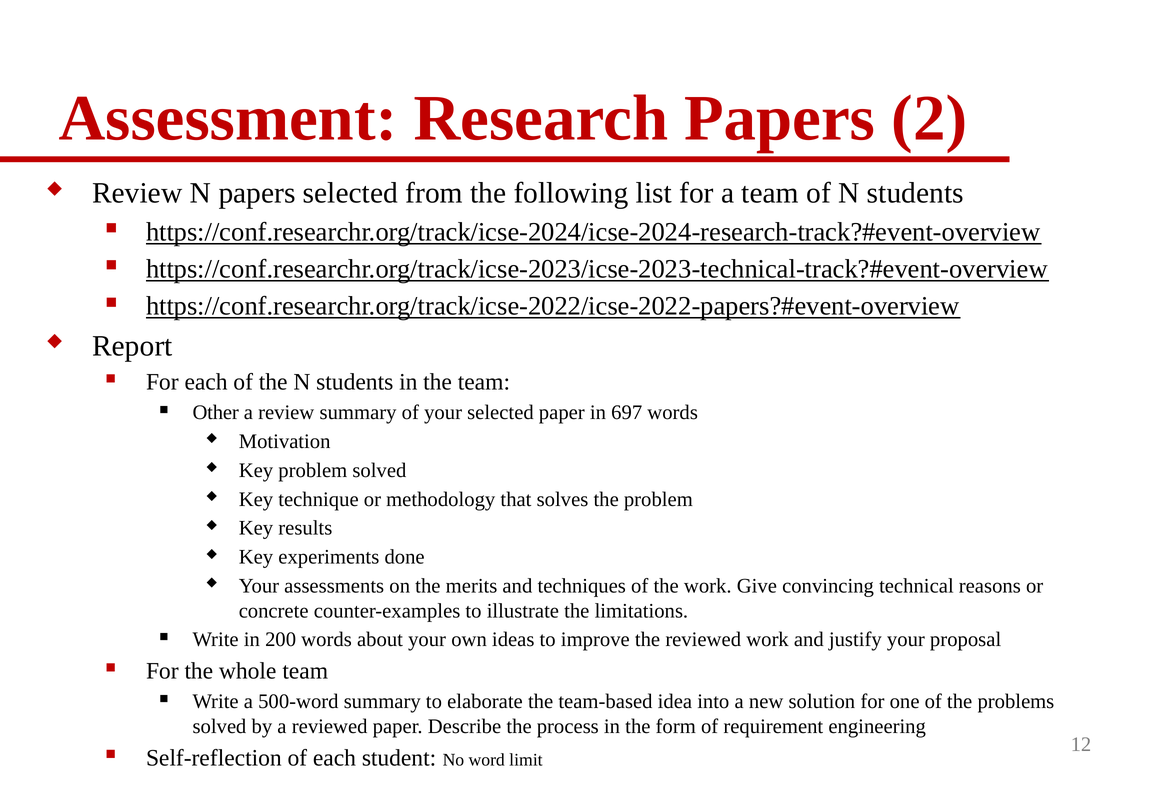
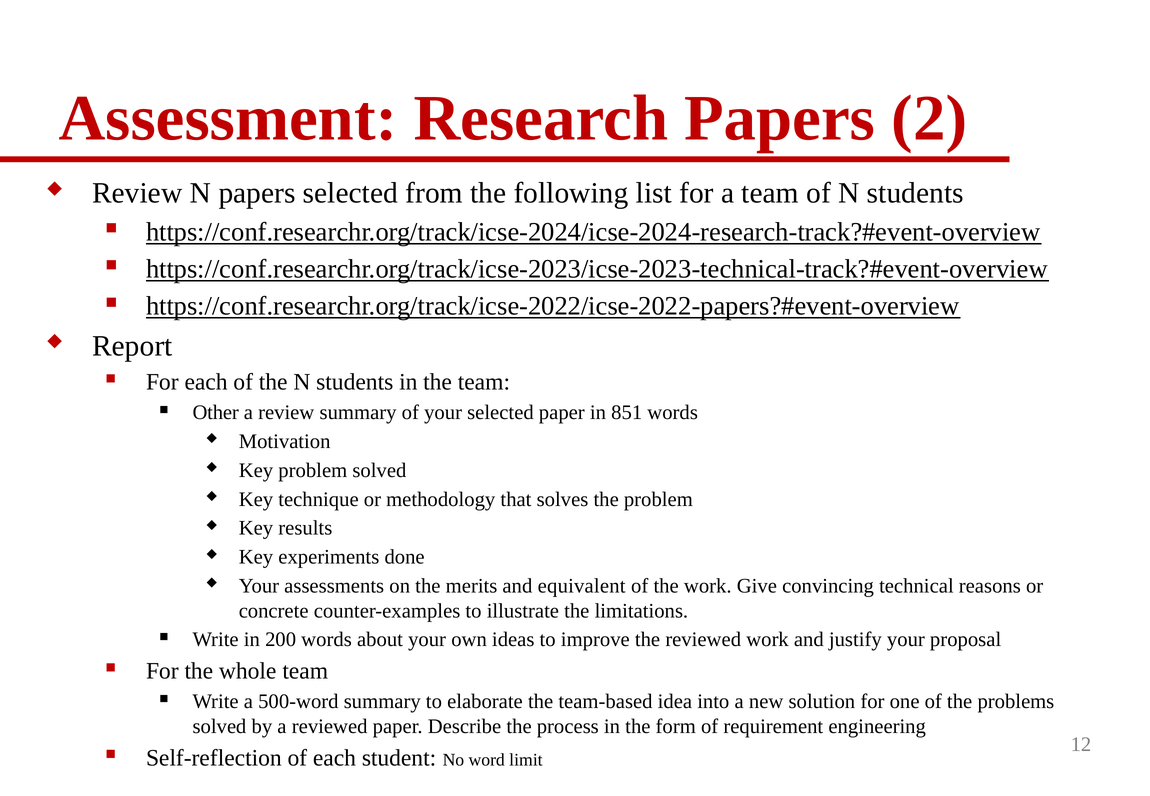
697: 697 -> 851
techniques: techniques -> equivalent
